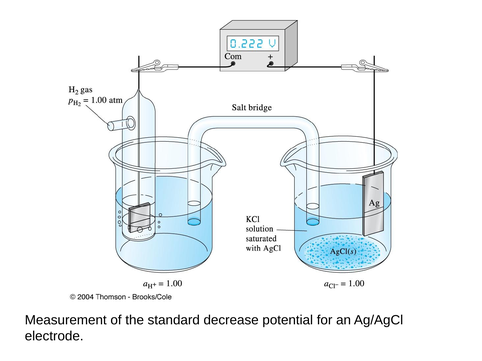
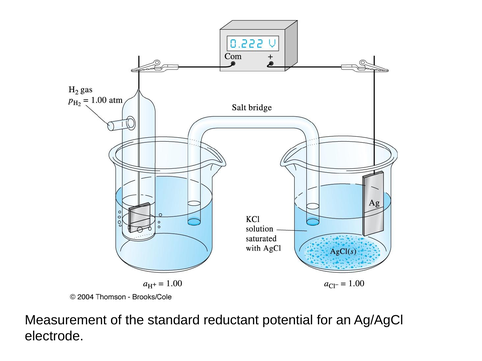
decrease: decrease -> reductant
